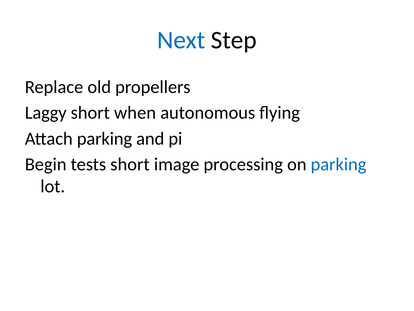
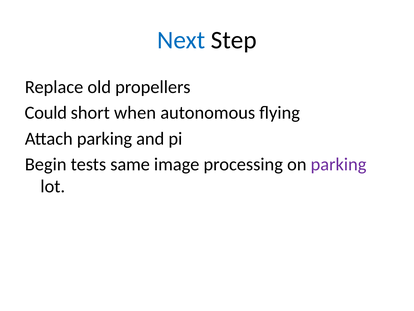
Laggy: Laggy -> Could
tests short: short -> same
parking at (339, 164) colour: blue -> purple
